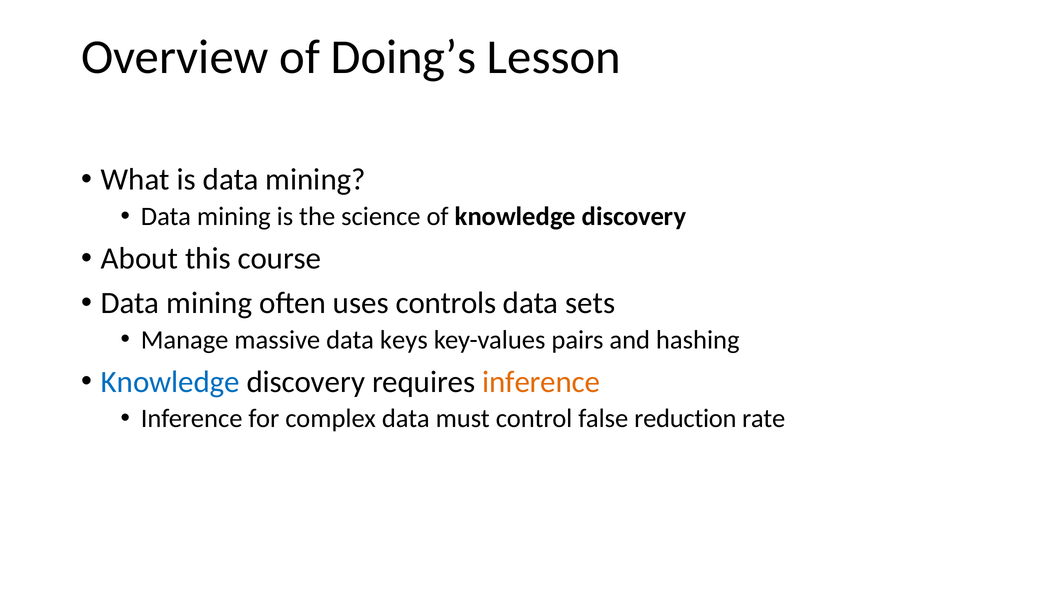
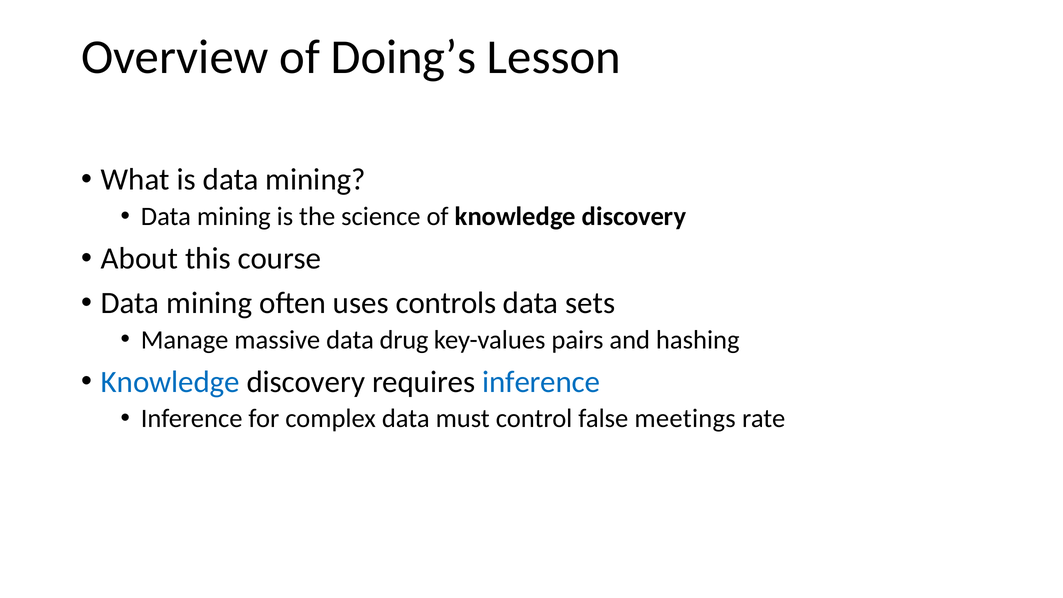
keys: keys -> drug
inference at (541, 382) colour: orange -> blue
reduction: reduction -> meetings
